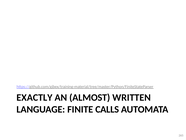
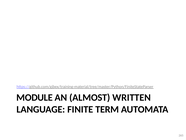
EXACTLY: EXACTLY -> MODULE
CALLS: CALLS -> TERM
